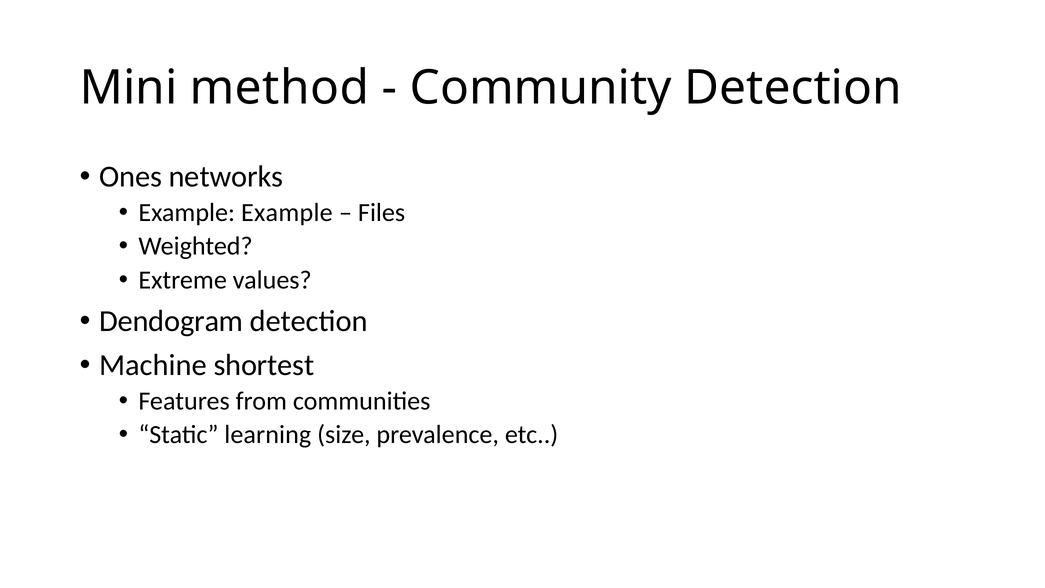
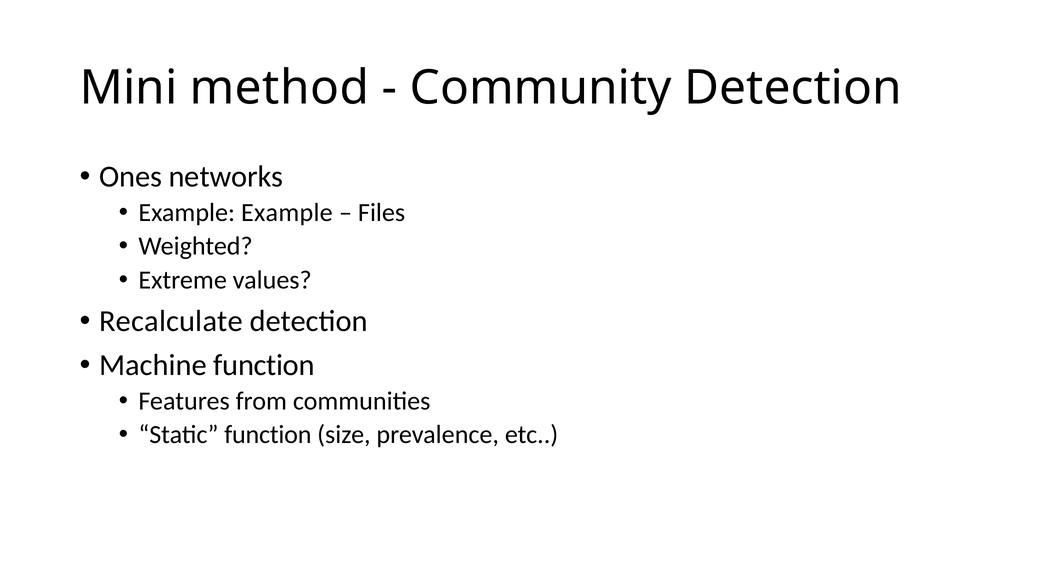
Dendogram: Dendogram -> Recalculate
Machine shortest: shortest -> function
Static learning: learning -> function
